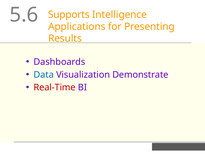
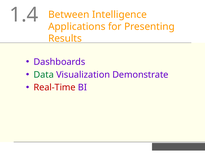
5.6: 5.6 -> 1.4
Supports: Supports -> Between
Data colour: blue -> green
